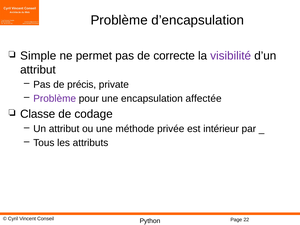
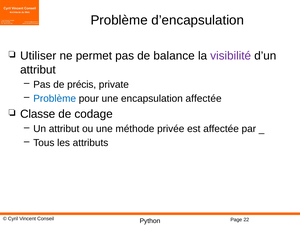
Simple: Simple -> Utiliser
correcte: correcte -> balance
Problème at (55, 99) colour: purple -> blue
est intérieur: intérieur -> affectée
